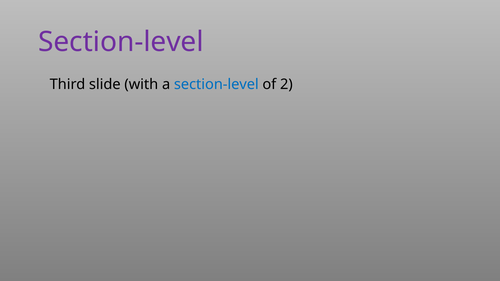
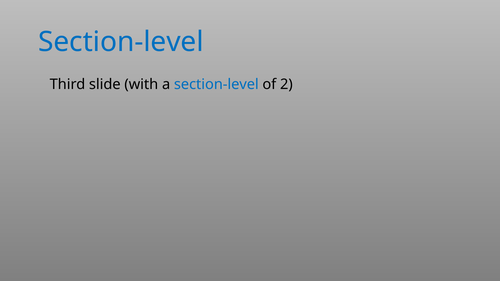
Section-level at (121, 42) colour: purple -> blue
